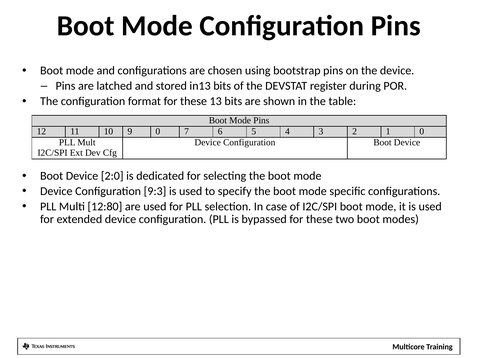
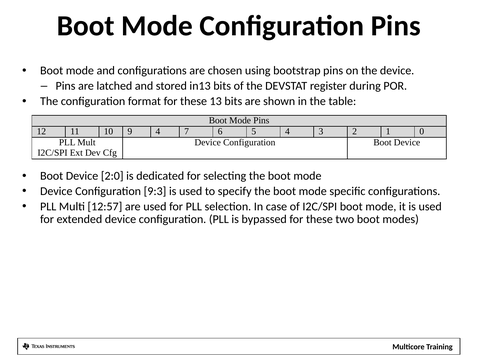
9 0: 0 -> 4
12:80: 12:80 -> 12:57
